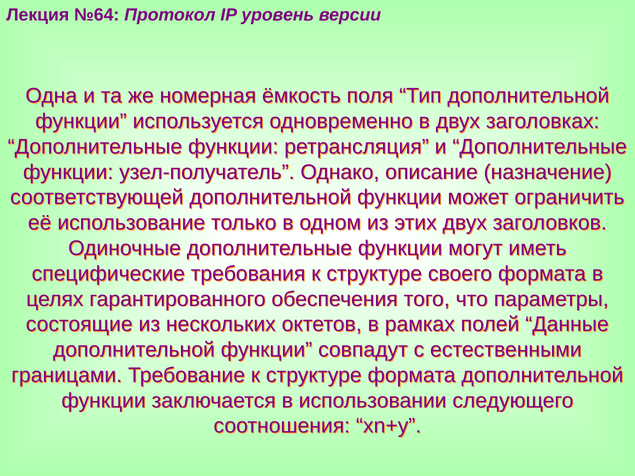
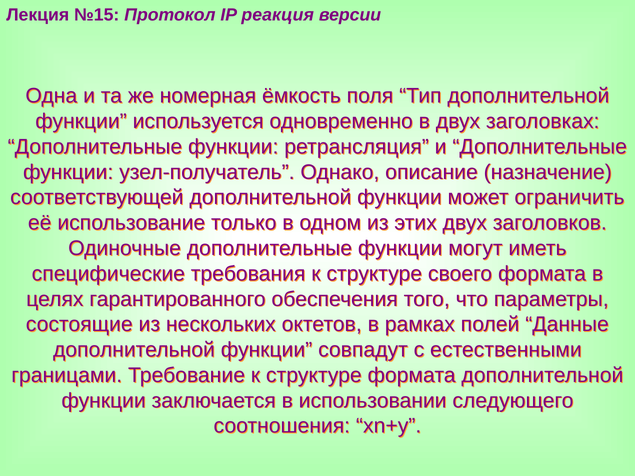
№64: №64 -> №15
уровень: уровень -> реакция
